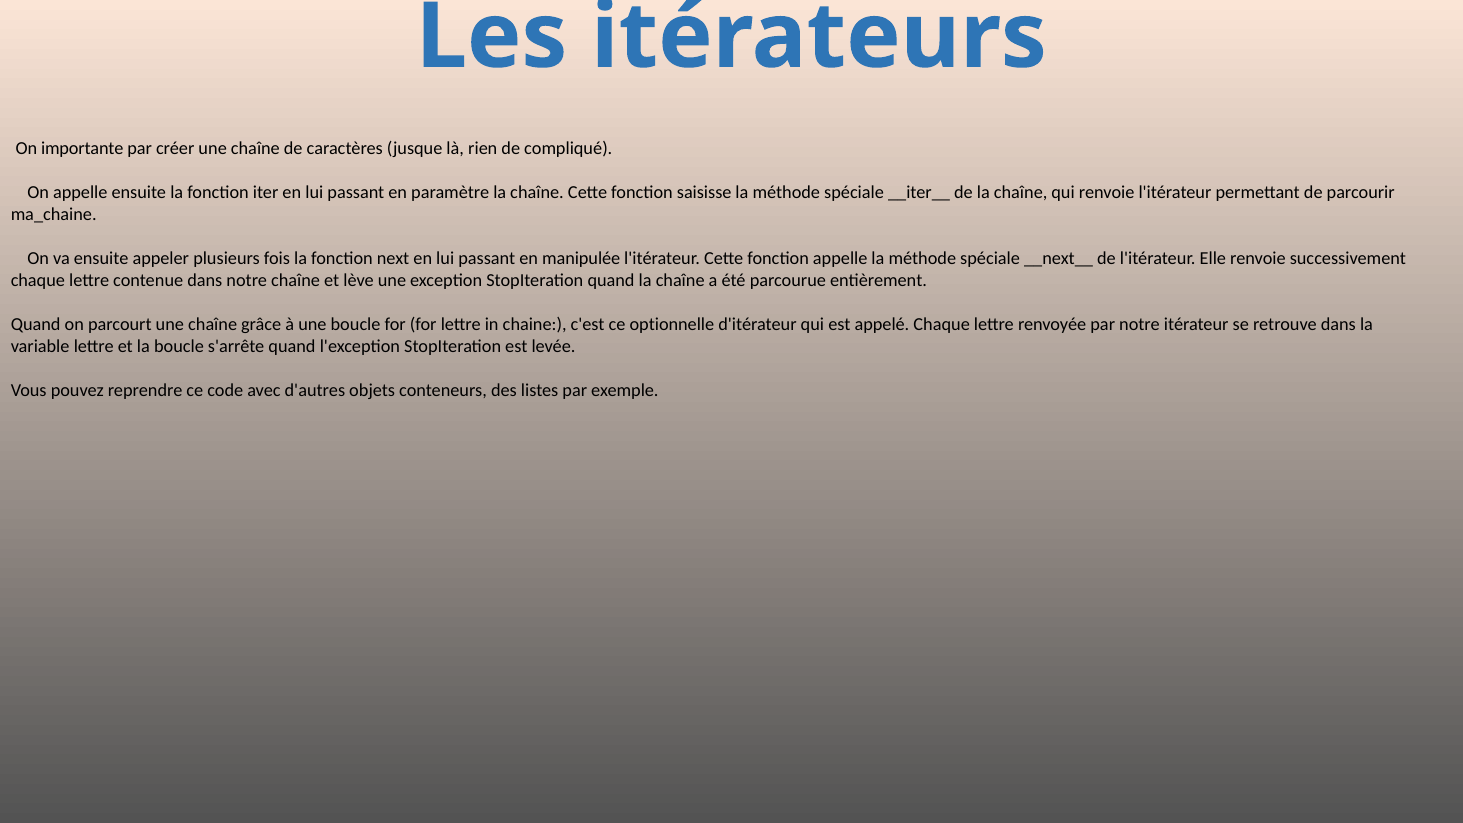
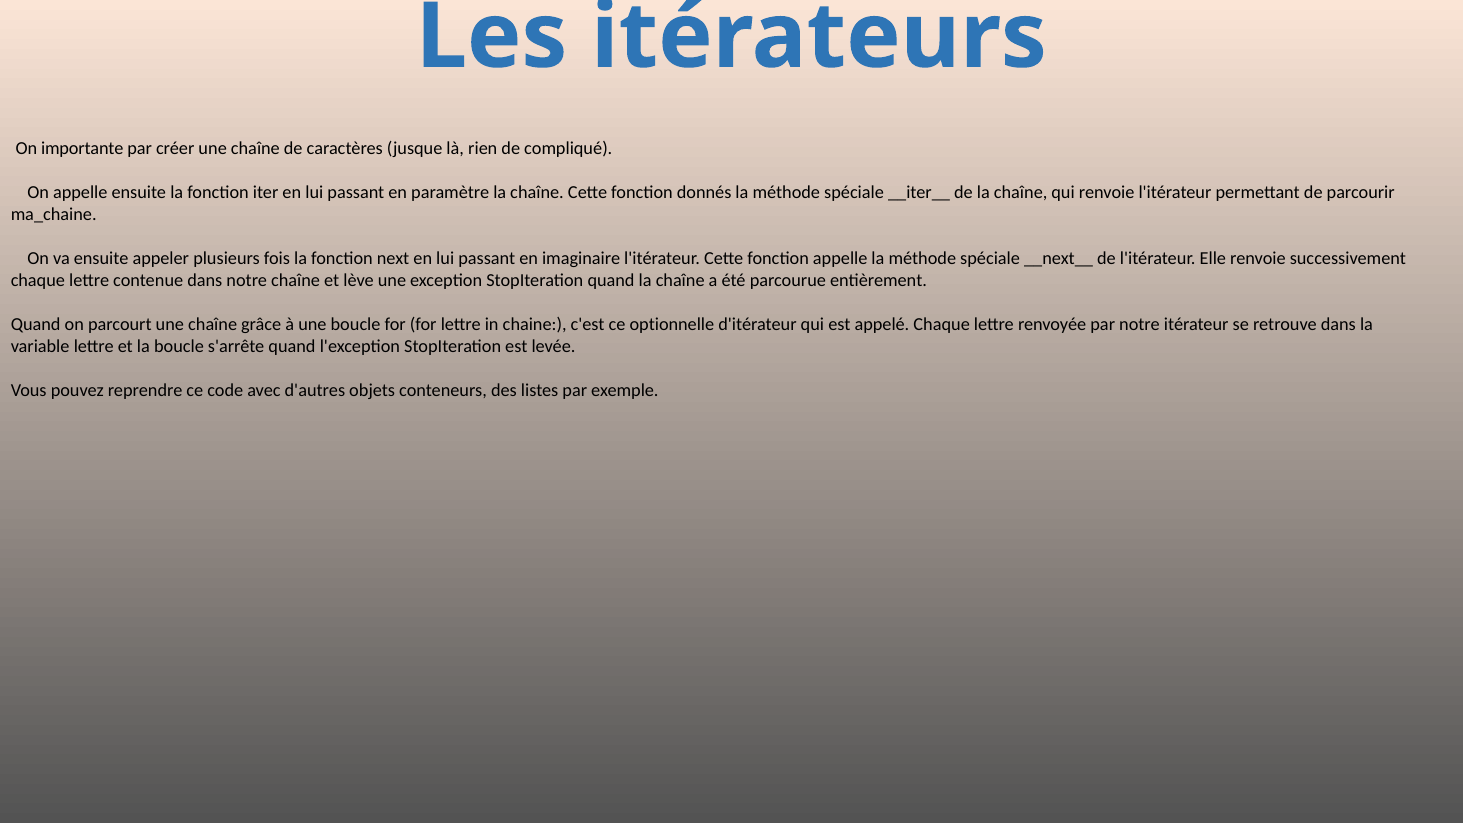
saisisse: saisisse -> donnés
manipulée: manipulée -> imaginaire
